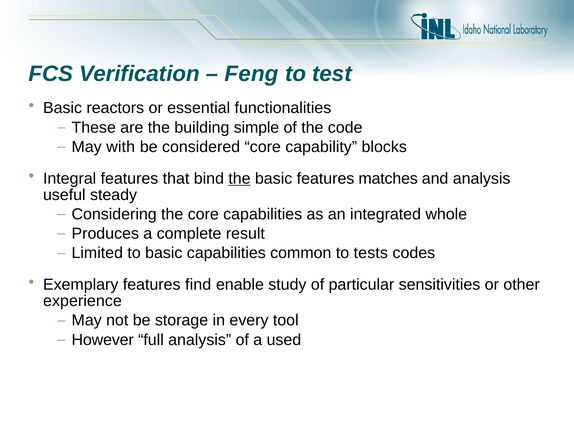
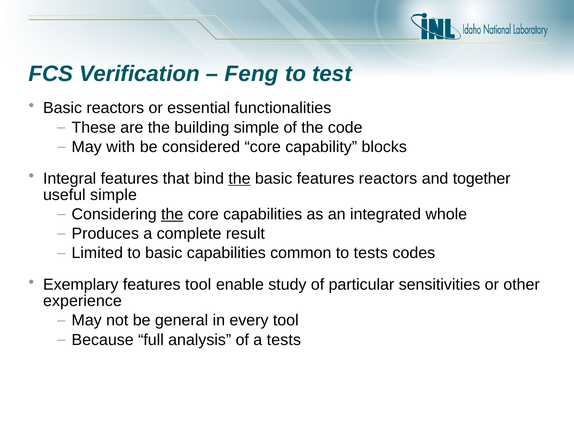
features matches: matches -> reactors
and analysis: analysis -> together
useful steady: steady -> simple
the at (172, 214) underline: none -> present
features find: find -> tool
storage: storage -> general
However: However -> Because
a used: used -> tests
